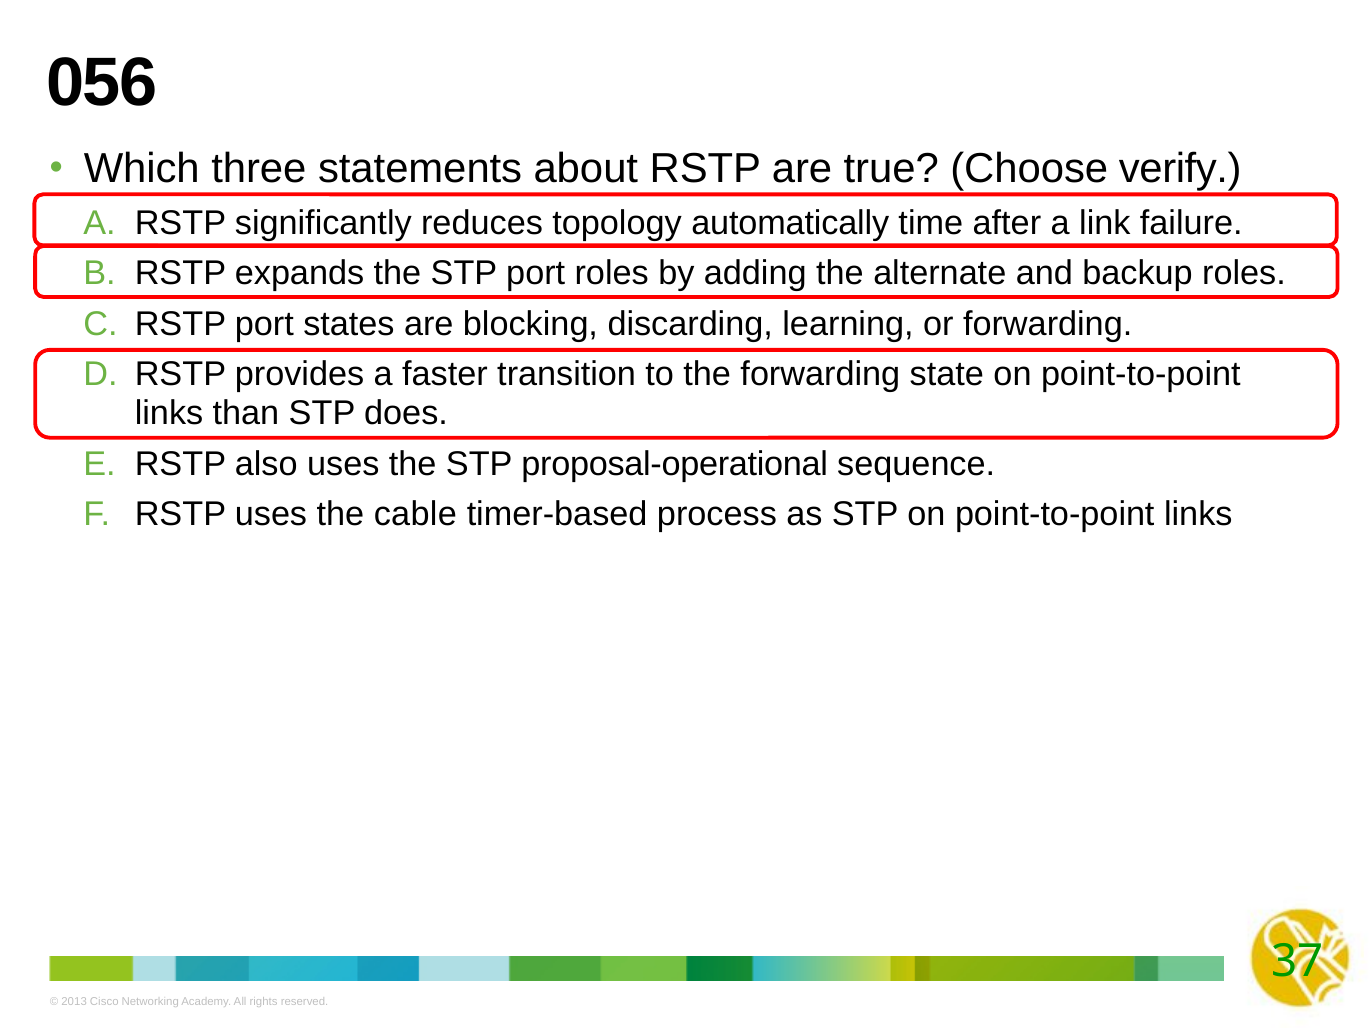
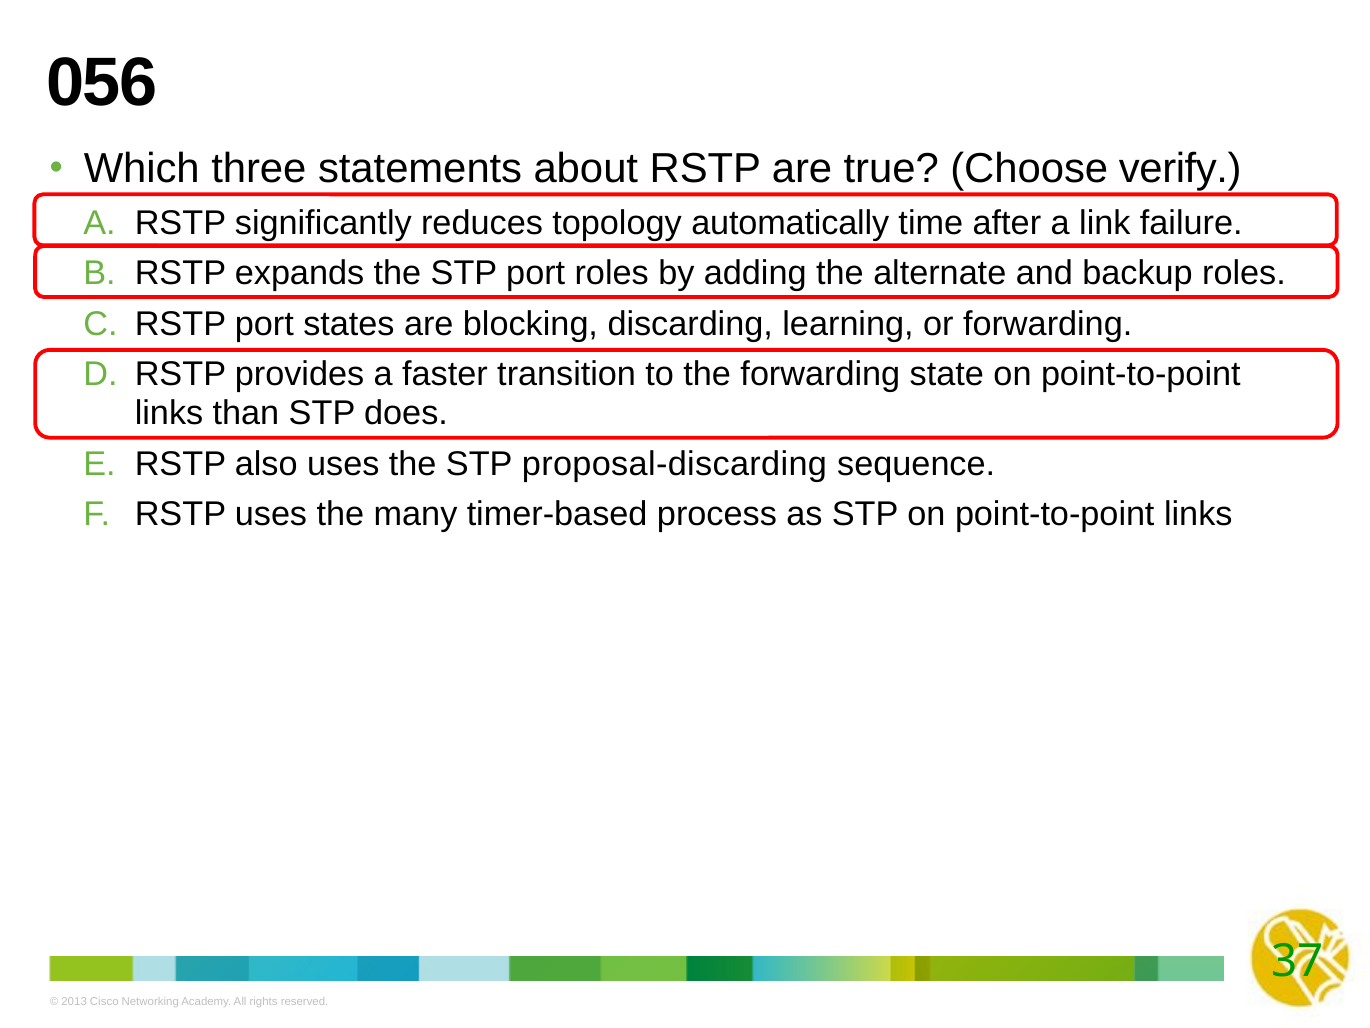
proposal-operational: proposal-operational -> proposal-discarding
cable: cable -> many
